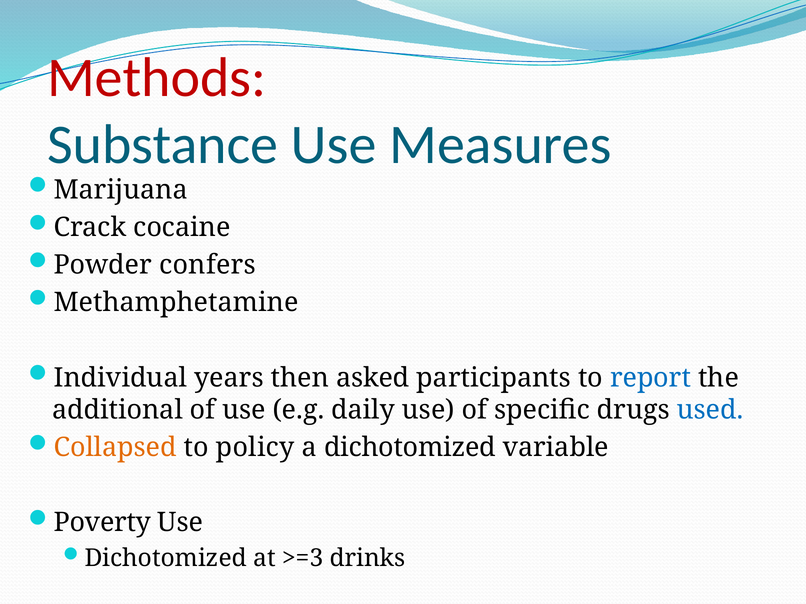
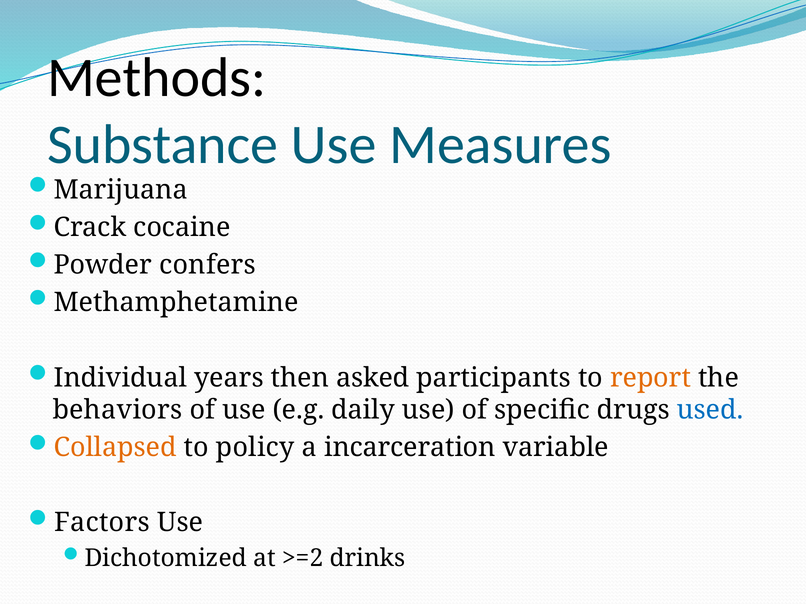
Methods colour: red -> black
report colour: blue -> orange
additional: additional -> behaviors
a dichotomized: dichotomized -> incarceration
Poverty: Poverty -> Factors
>=3: >=3 -> >=2
